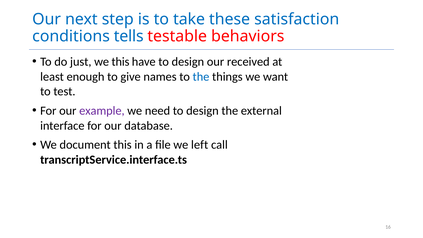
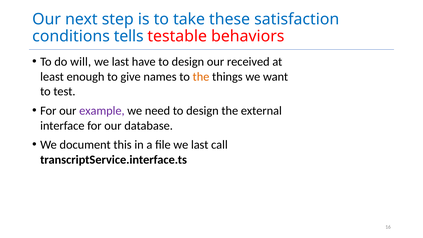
just: just -> will
this at (120, 62): this -> last
the at (201, 77) colour: blue -> orange
file we left: left -> last
